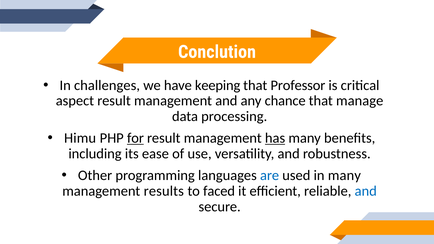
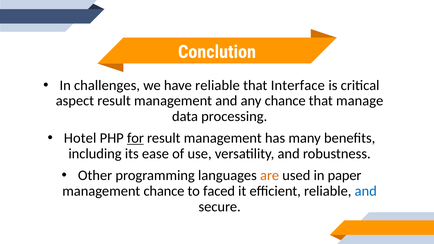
have keeping: keeping -> reliable
Professor: Professor -> Interface
Himu: Himu -> Hotel
has underline: present -> none
are colour: blue -> orange
in many: many -> paper
management results: results -> chance
